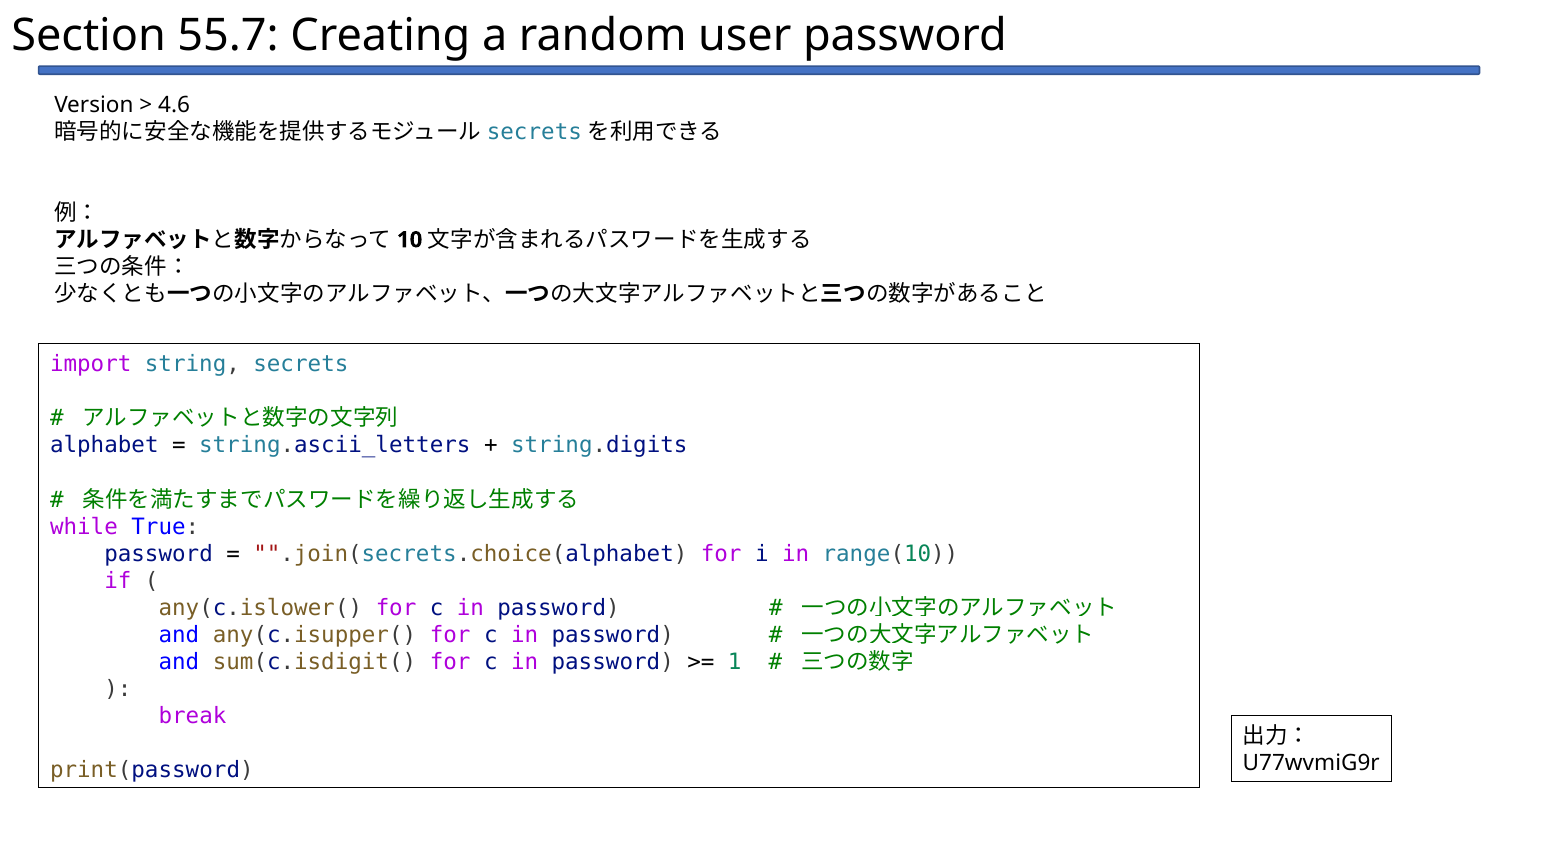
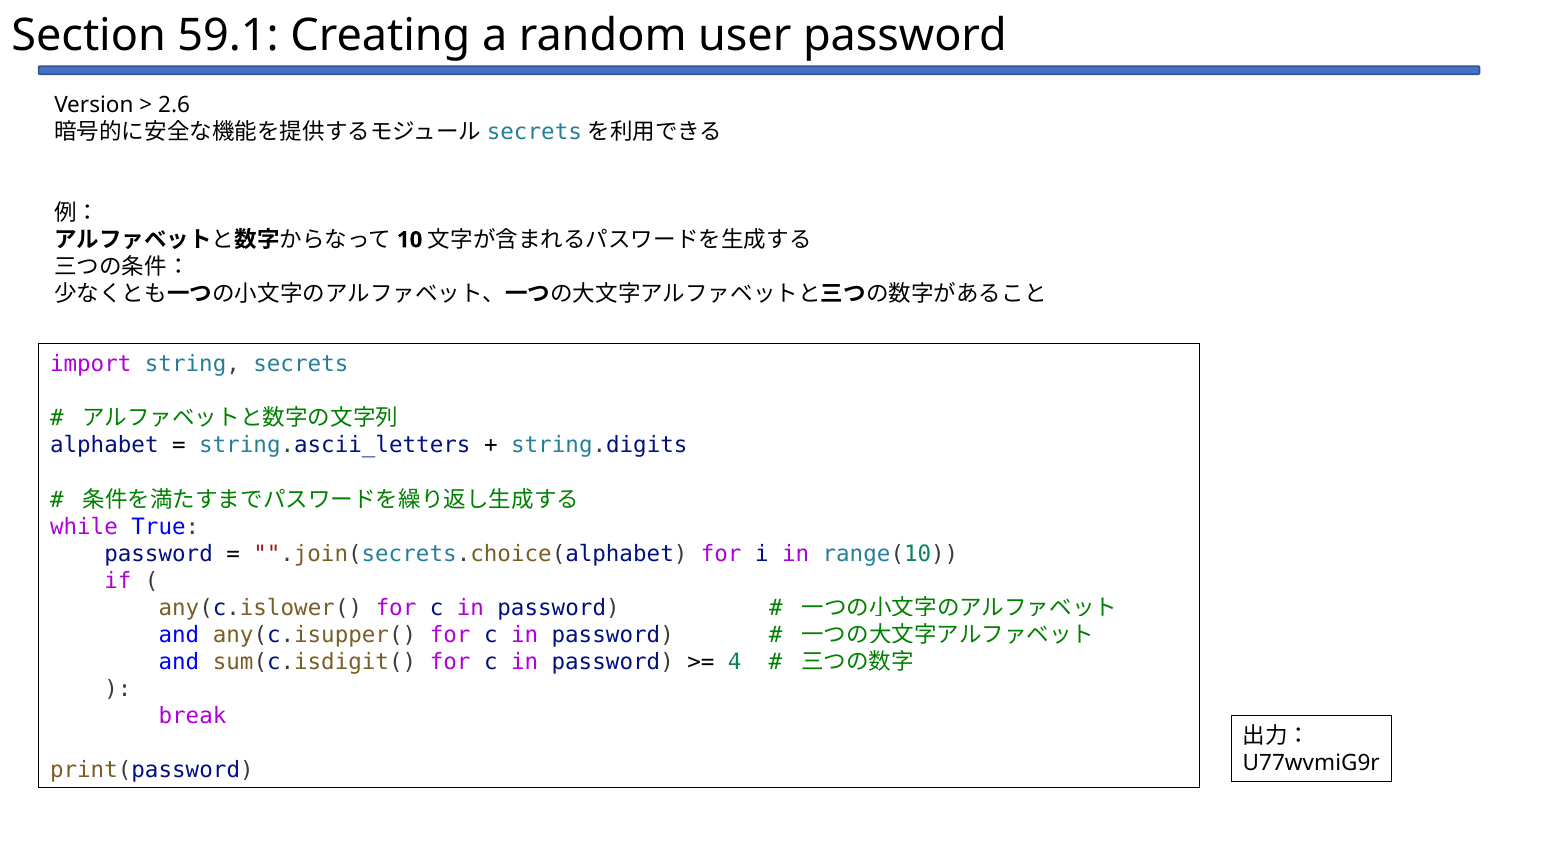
55.7: 55.7 -> 59.1
4.6: 4.6 -> 2.6
1: 1 -> 4
